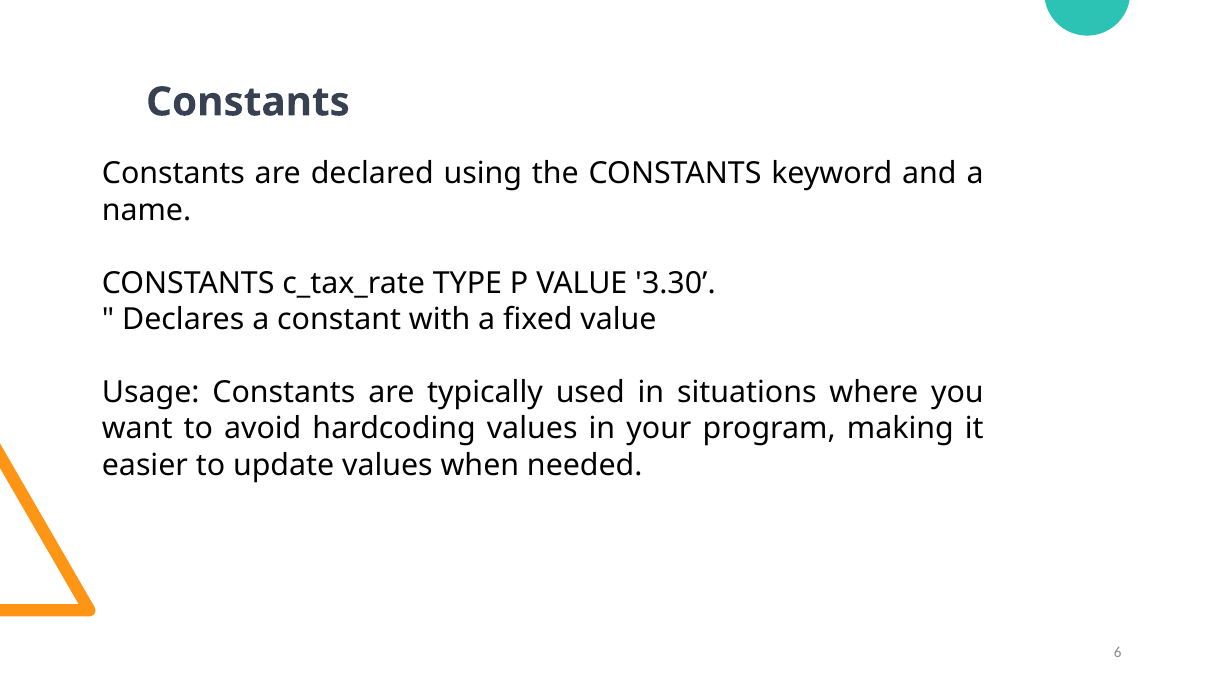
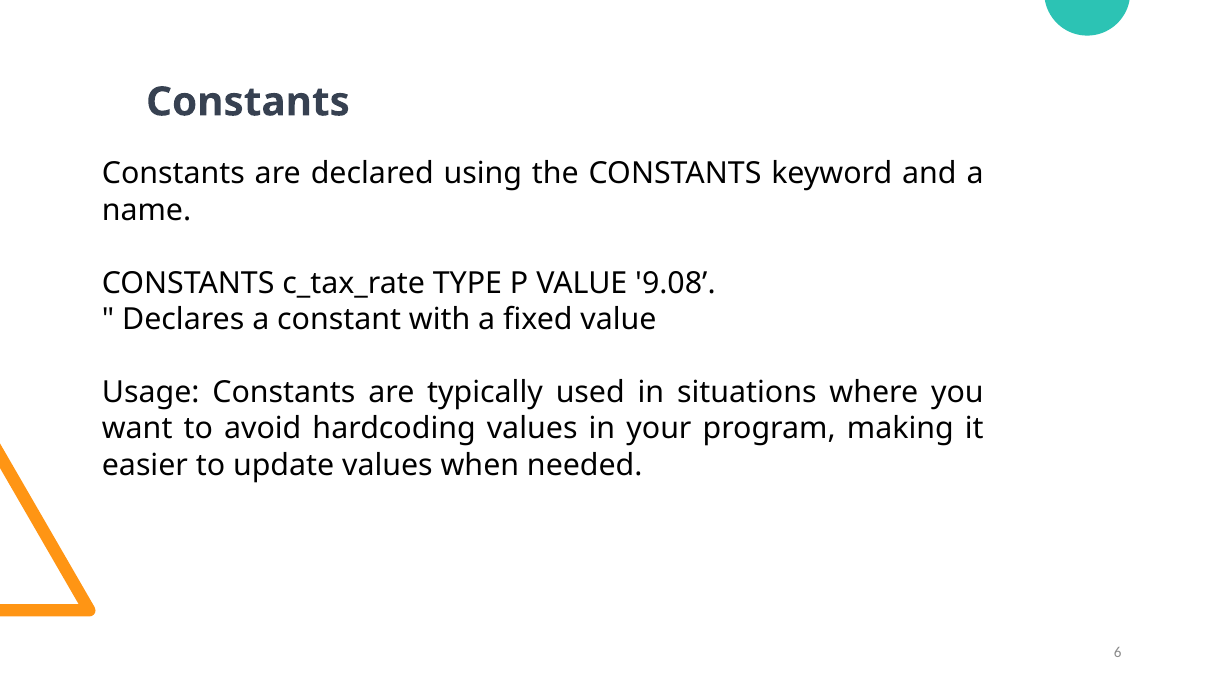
3.30: 3.30 -> 9.08
